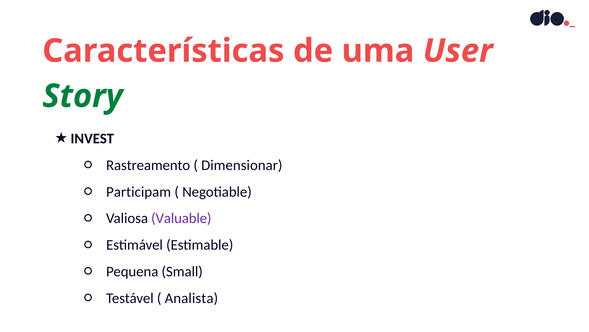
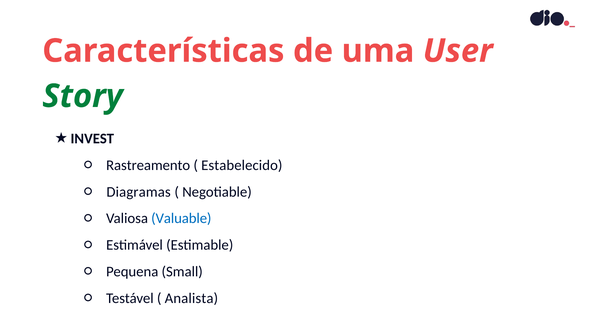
Dimensionar: Dimensionar -> Estabelecido
Participam: Participam -> Diagramas
Valuable colour: purple -> blue
